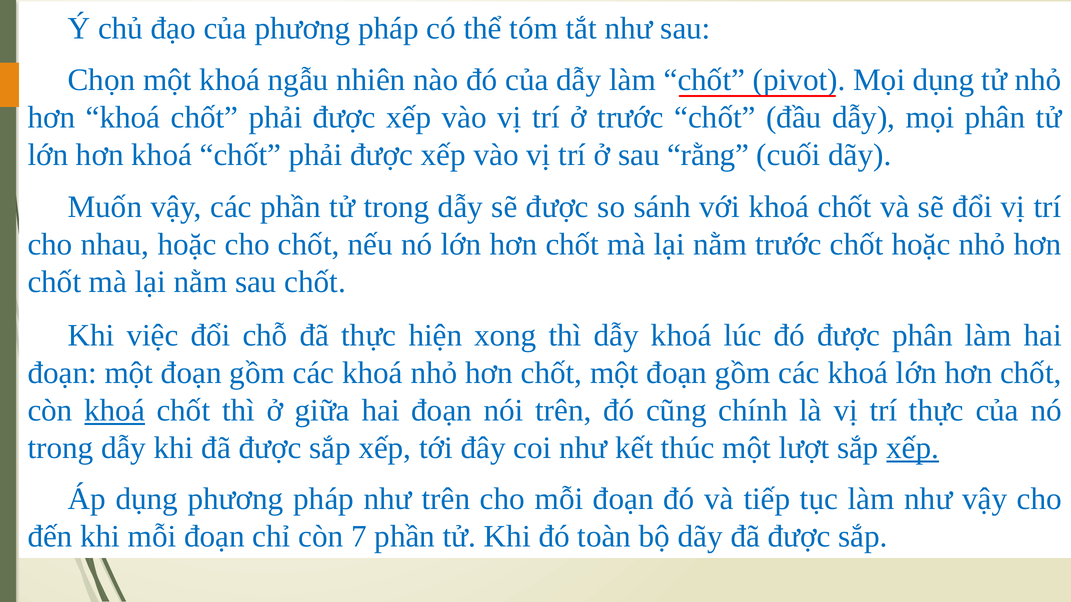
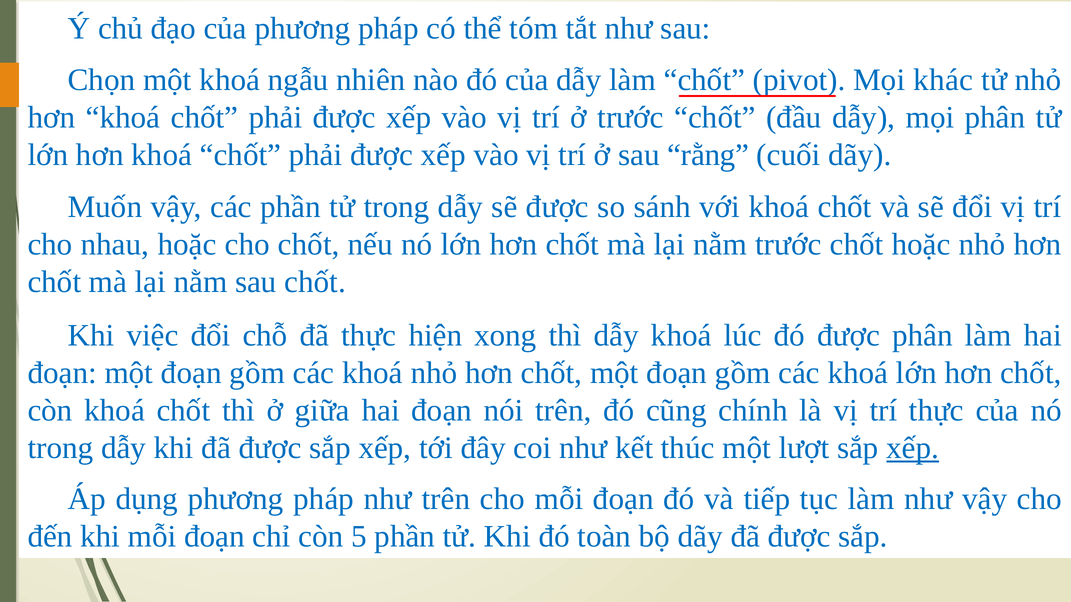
Mọi dụng: dụng -> khác
khoá at (115, 411) underline: present -> none
7: 7 -> 5
